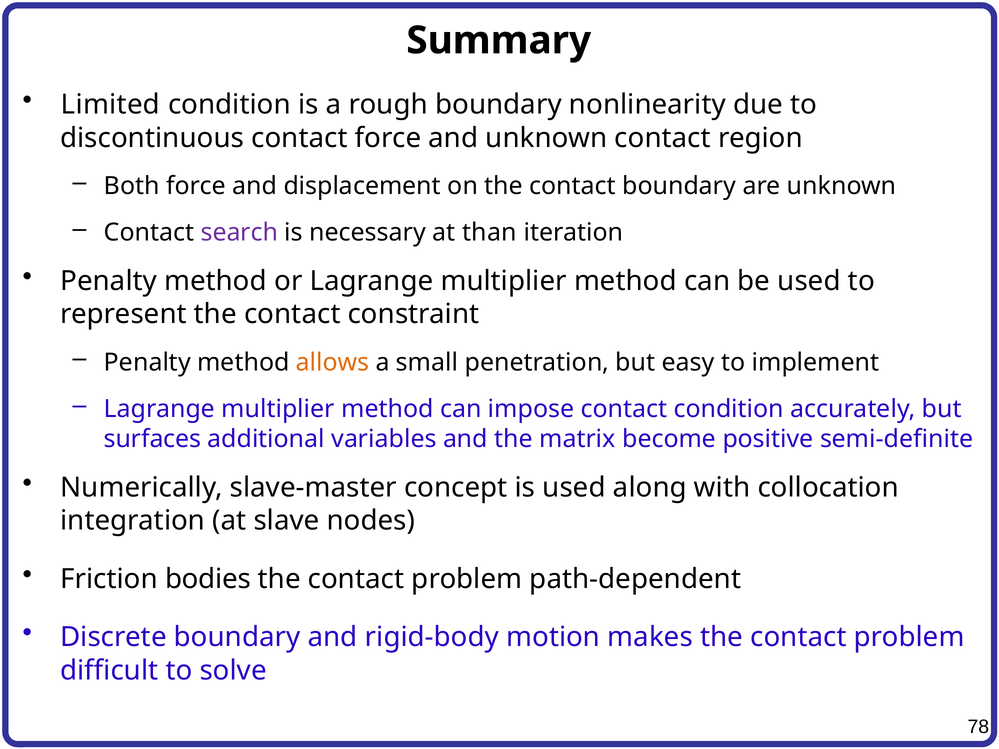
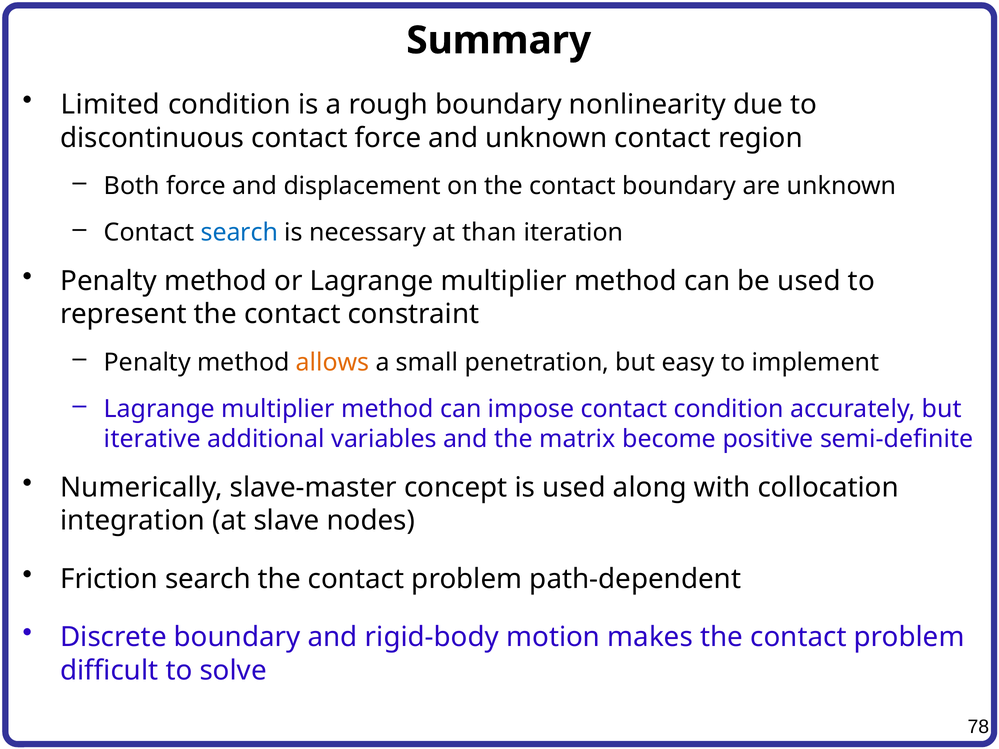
search at (239, 233) colour: purple -> blue
surfaces: surfaces -> iterative
Friction bodies: bodies -> search
